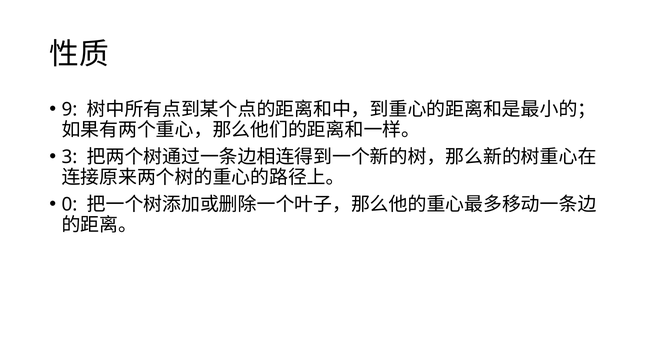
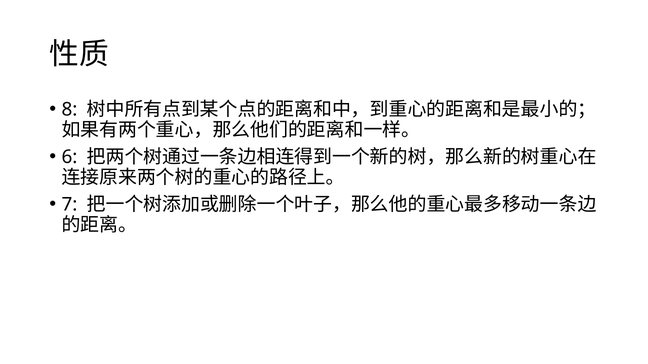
9: 9 -> 8
3: 3 -> 6
0: 0 -> 7
